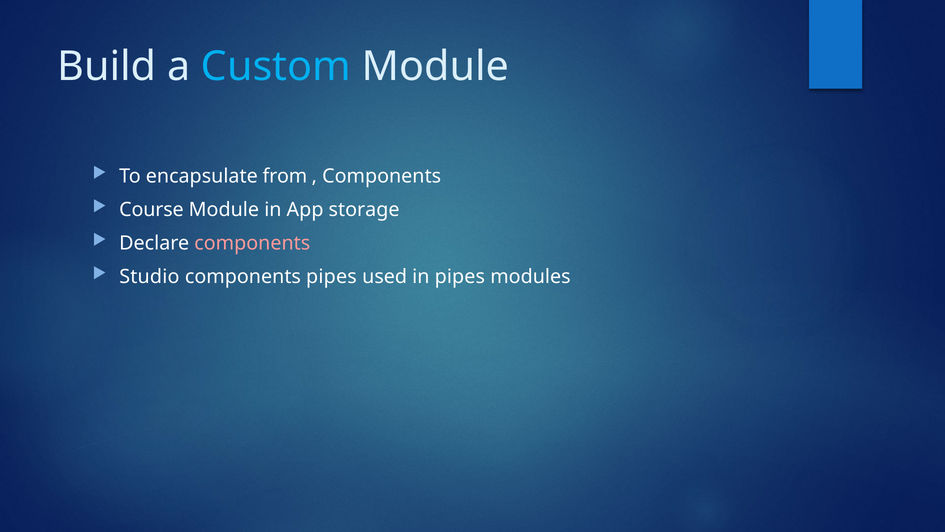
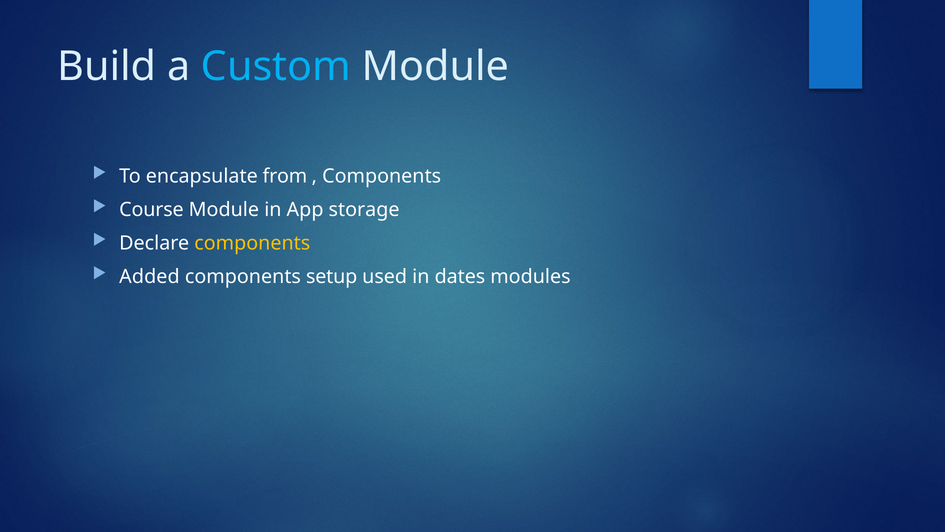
components at (252, 243) colour: pink -> yellow
Studio: Studio -> Added
components pipes: pipes -> setup
in pipes: pipes -> dates
